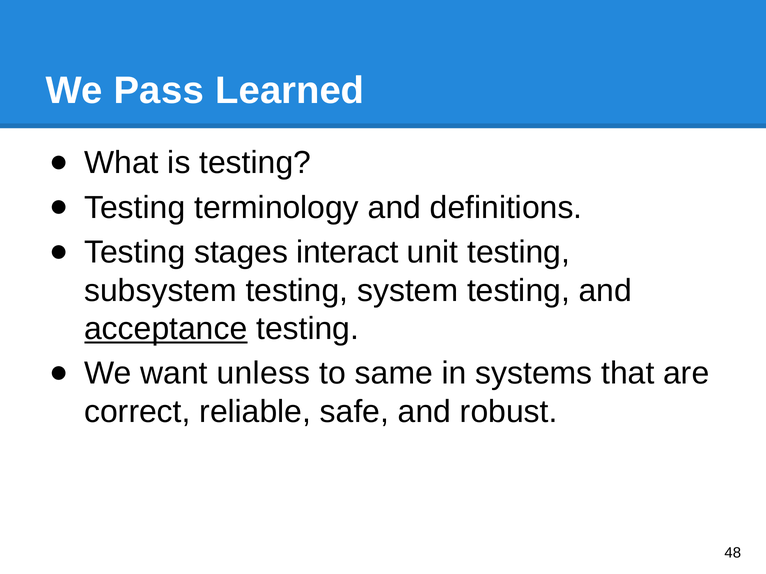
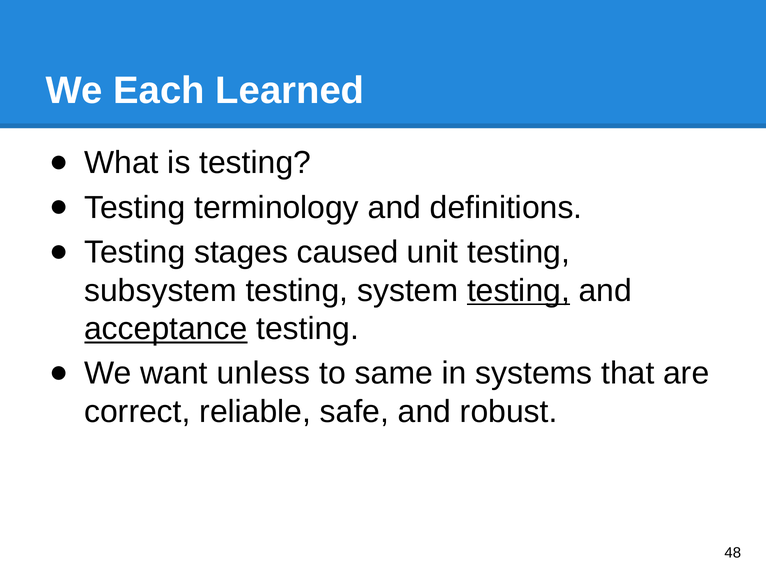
Pass: Pass -> Each
interact: interact -> caused
testing at (518, 291) underline: none -> present
